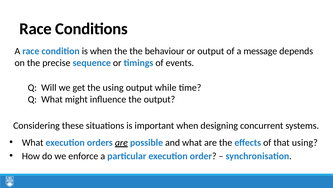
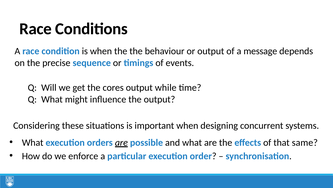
the using: using -> cores
that using: using -> same
